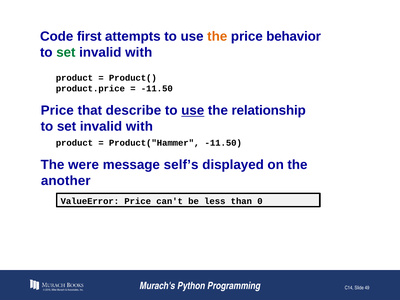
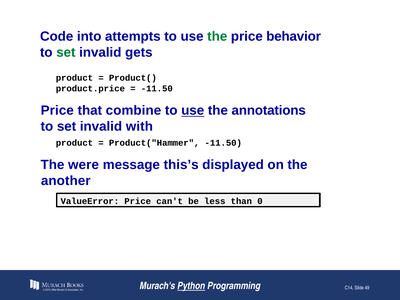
first: first -> into
the at (217, 37) colour: orange -> green
with at (139, 53): with -> gets
describe: describe -> combine
relationship: relationship -> annotations
self’s: self’s -> this’s
Python underline: none -> present
